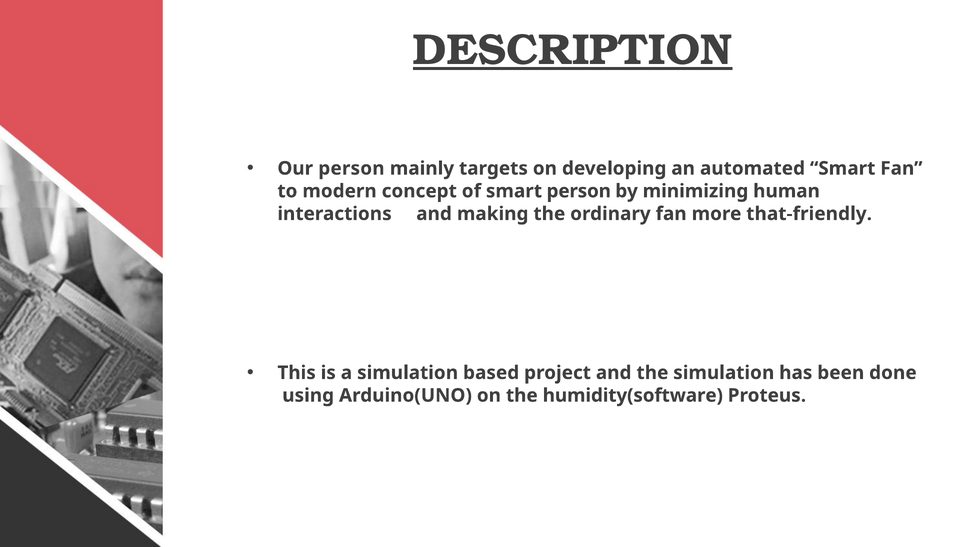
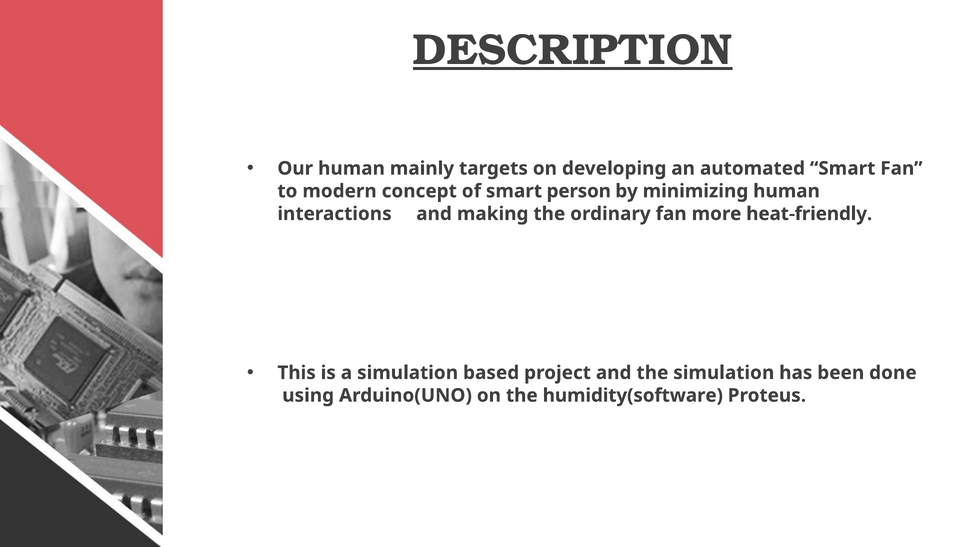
Our person: person -> human
that-friendly: that-friendly -> heat-friendly
